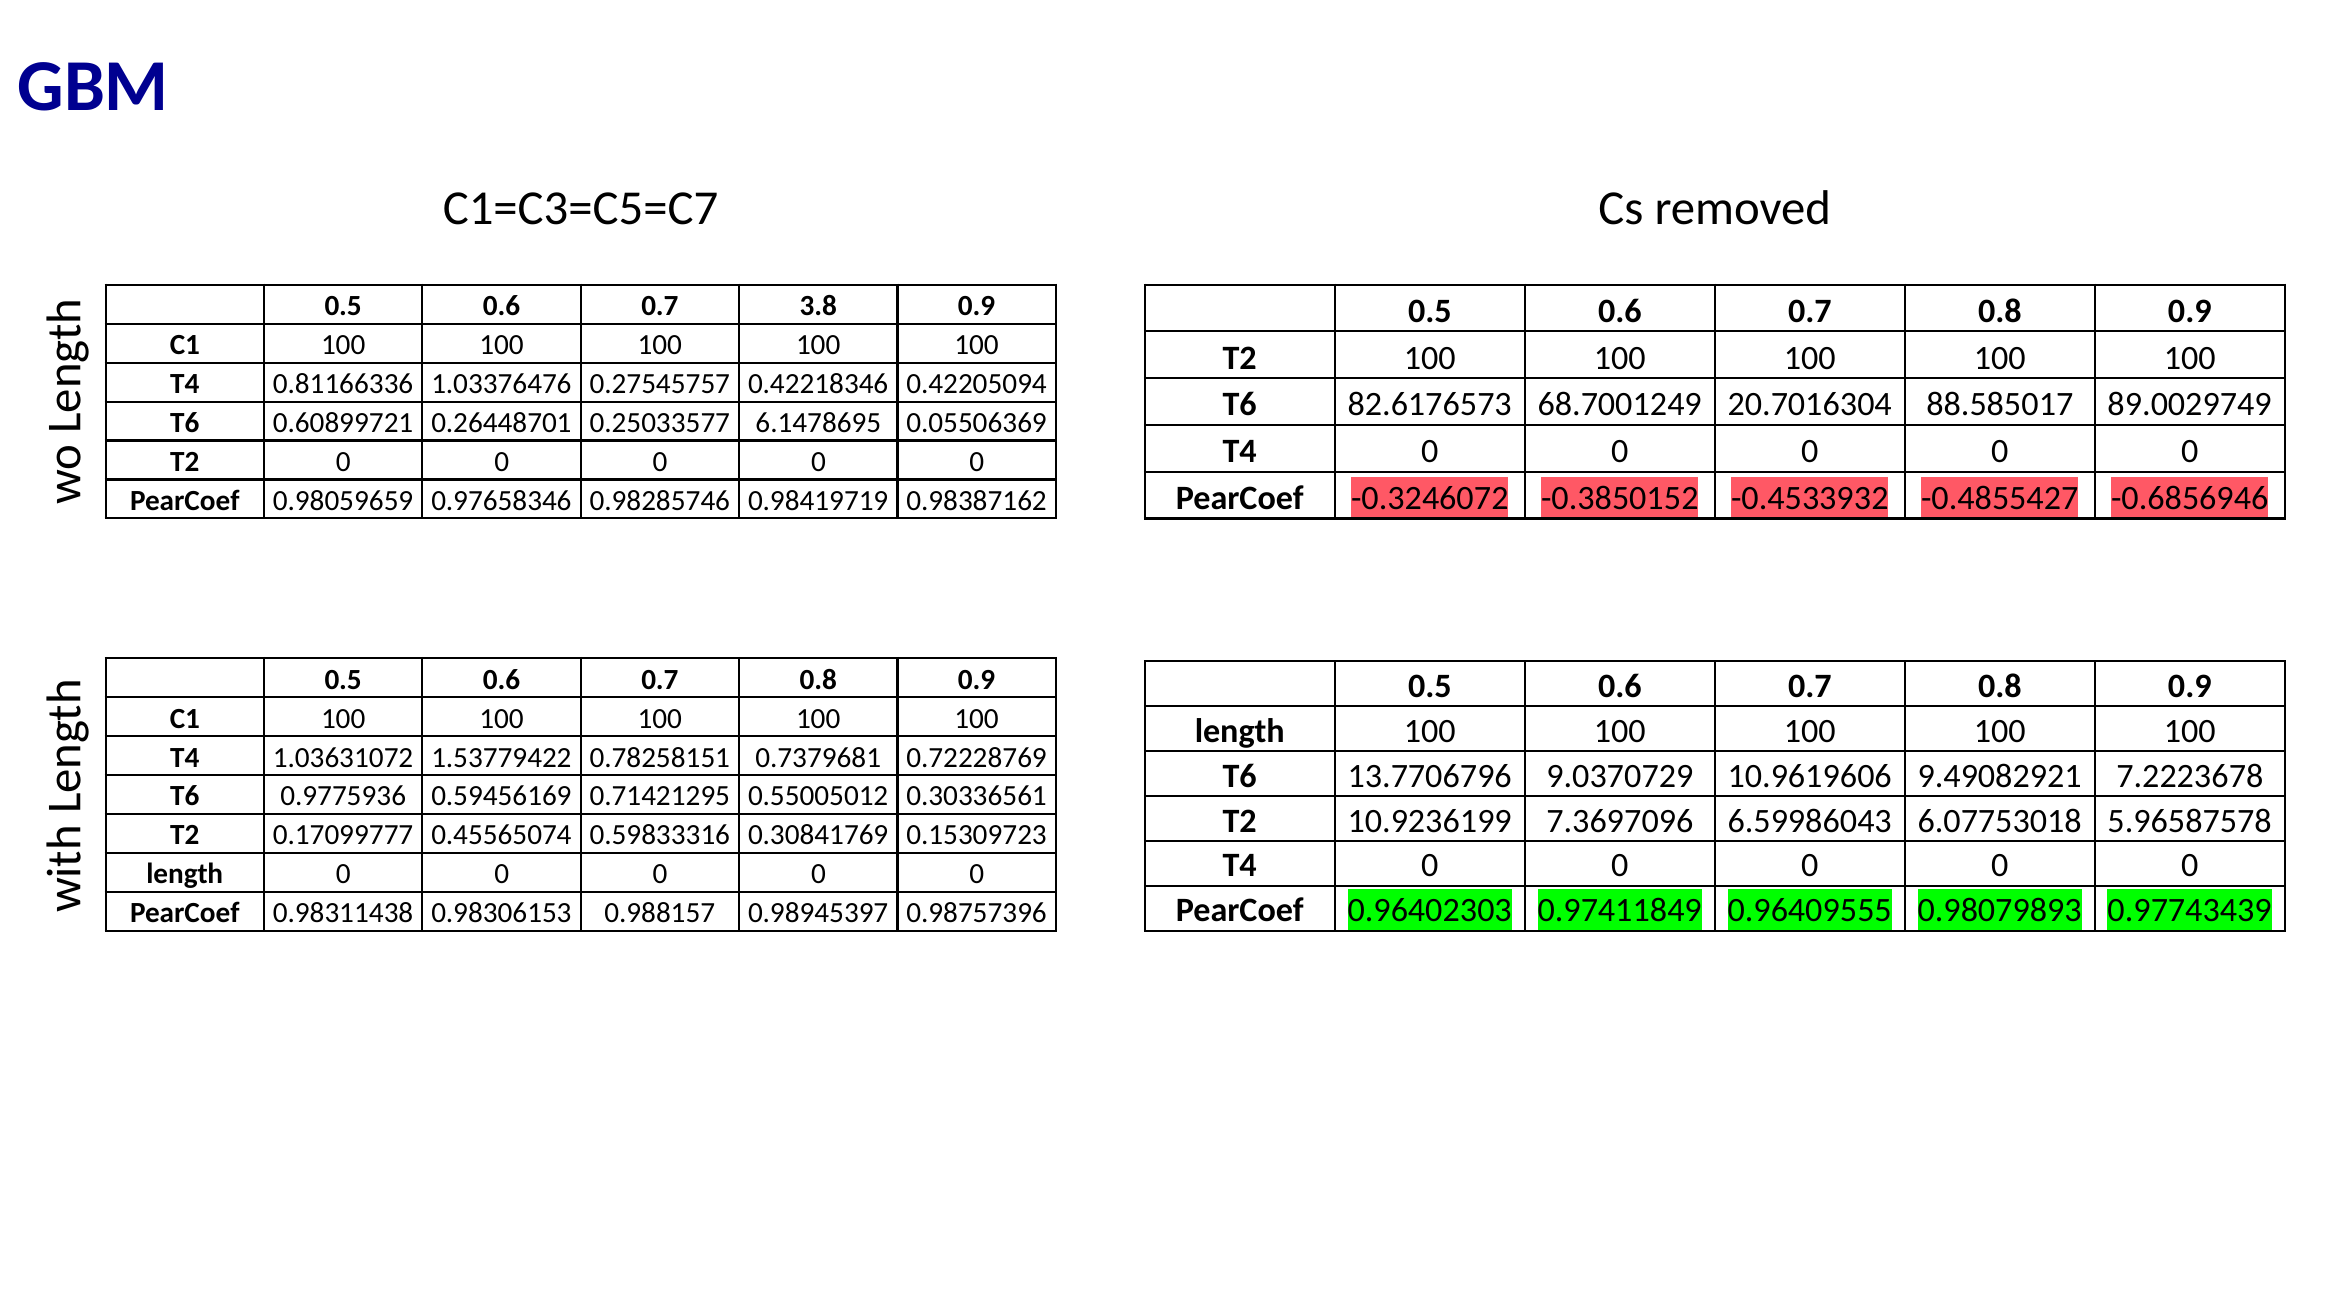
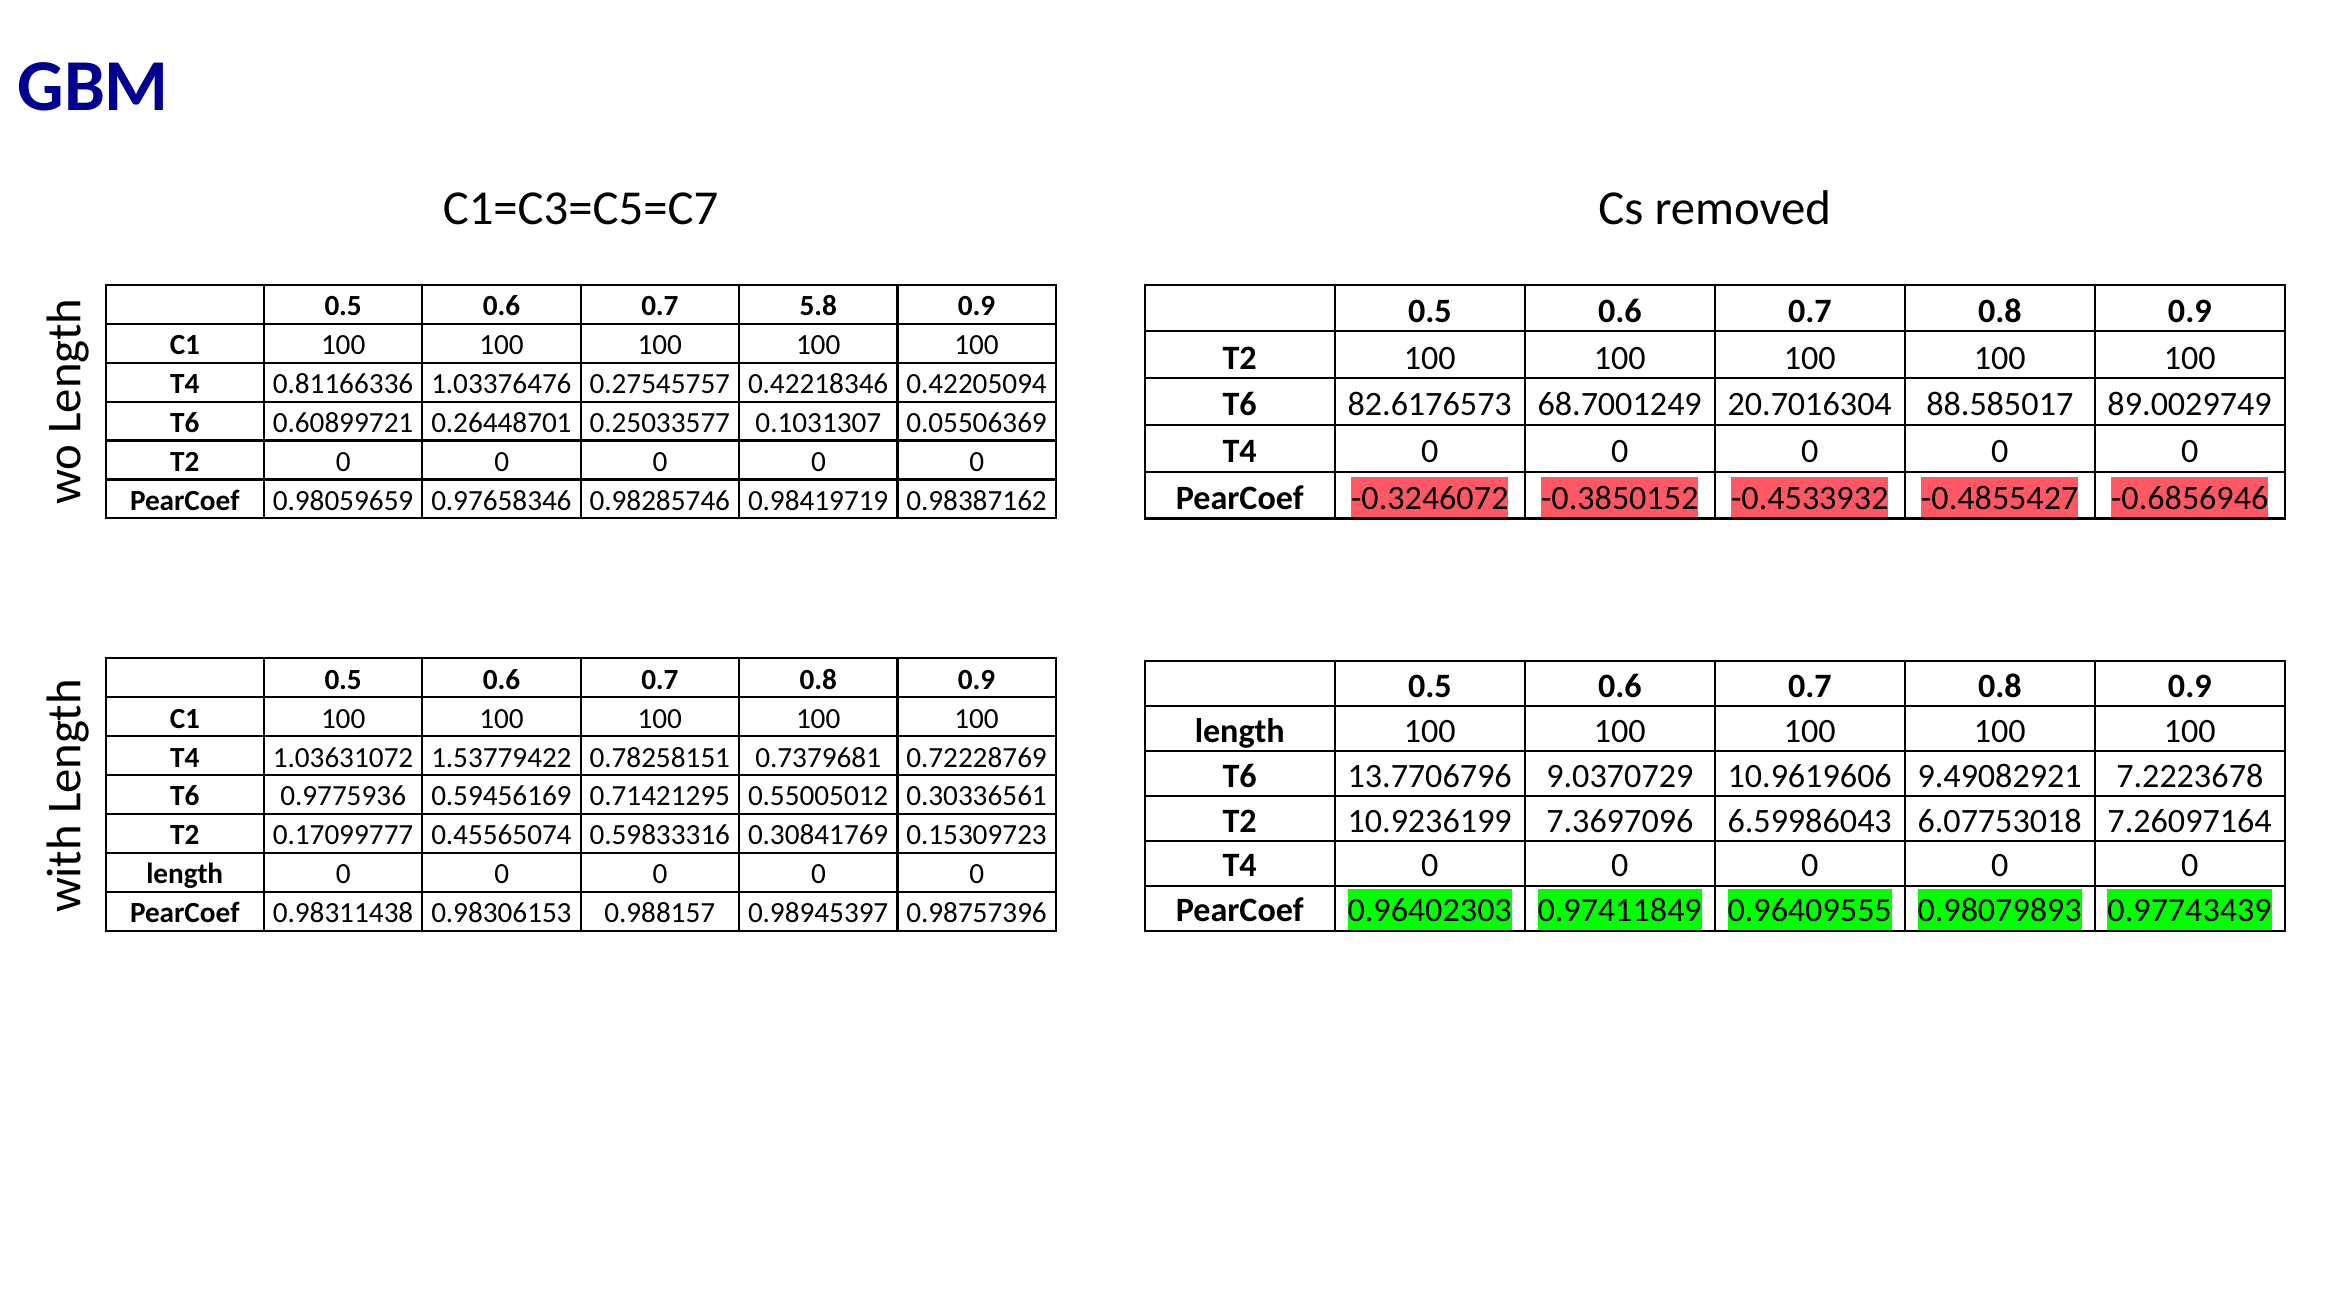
3.8: 3.8 -> 5.8
6.1478695: 6.1478695 -> 0.1031307
5.96587578: 5.96587578 -> 7.26097164
